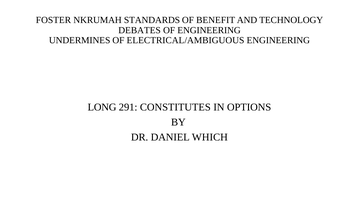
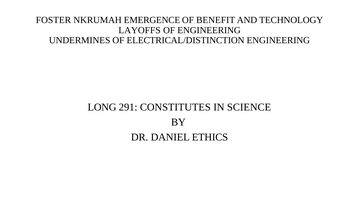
STANDARDS: STANDARDS -> EMERGENCE
DEBATES: DEBATES -> LAYOFFS
ELECTRICAL/AMBIGUOUS: ELECTRICAL/AMBIGUOUS -> ELECTRICAL/DISTINCTION
OPTIONS: OPTIONS -> SCIENCE
WHICH: WHICH -> ETHICS
